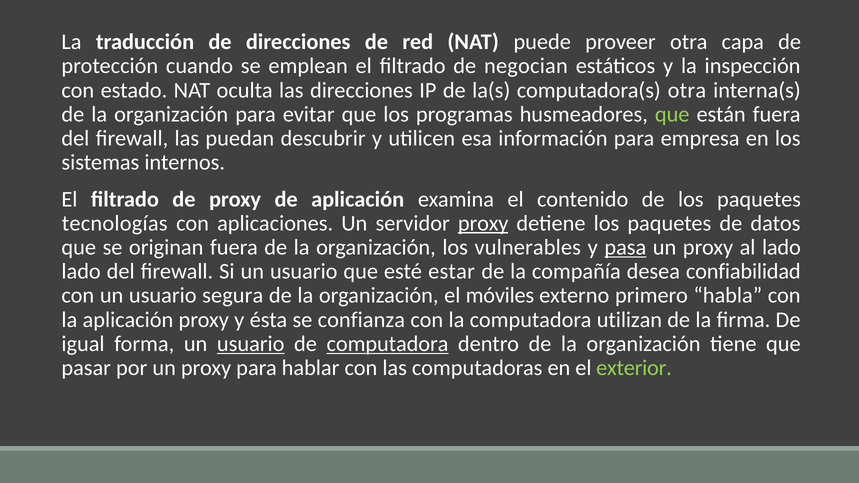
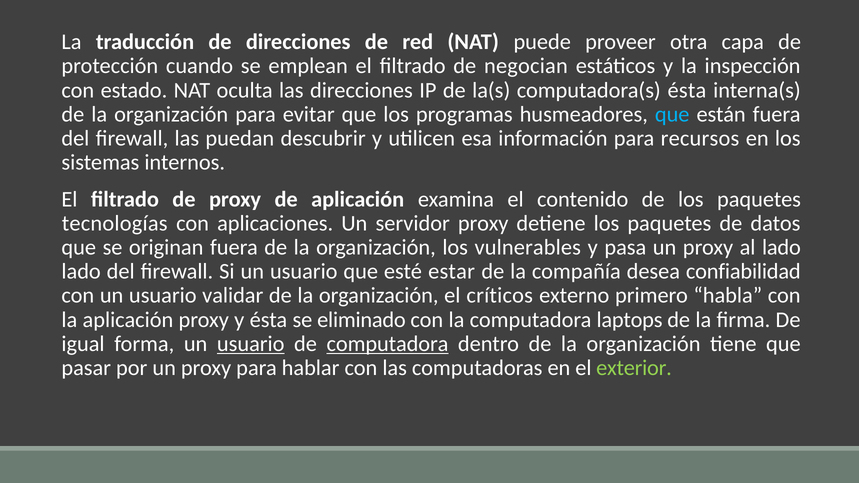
computadora(s otra: otra -> ésta
que at (672, 114) colour: light green -> light blue
empresa: empresa -> recursos
proxy at (483, 223) underline: present -> none
pasa underline: present -> none
segura: segura -> validar
móviles: móviles -> críticos
confianza: confianza -> eliminado
utilizan: utilizan -> laptops
